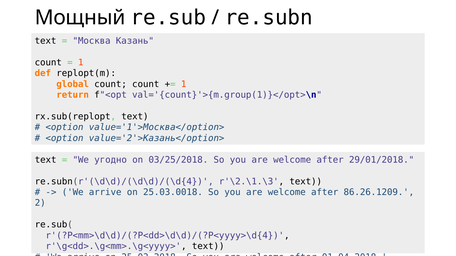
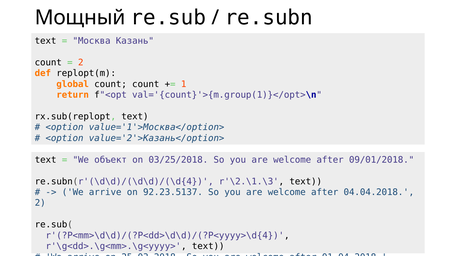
1 at (81, 63): 1 -> 2
угодно: угодно -> объект
29/01/2018: 29/01/2018 -> 09/01/2018
25.03.0018: 25.03.0018 -> 92.23.5137
86.26.1209: 86.26.1209 -> 04.04.2018
